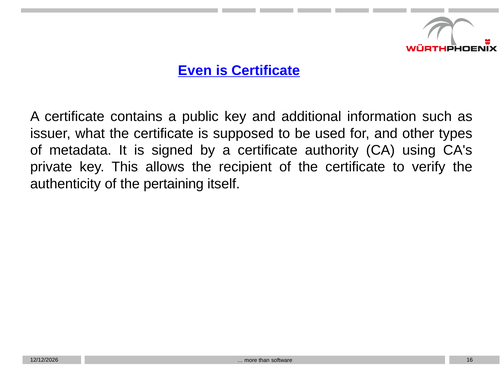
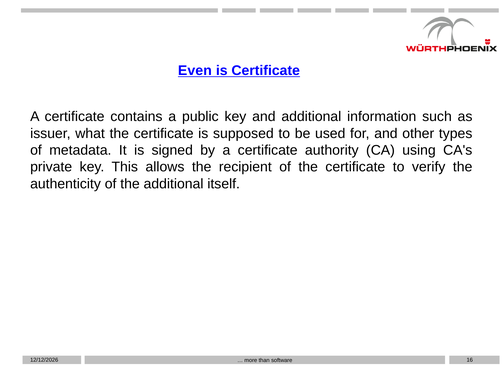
the pertaining: pertaining -> additional
